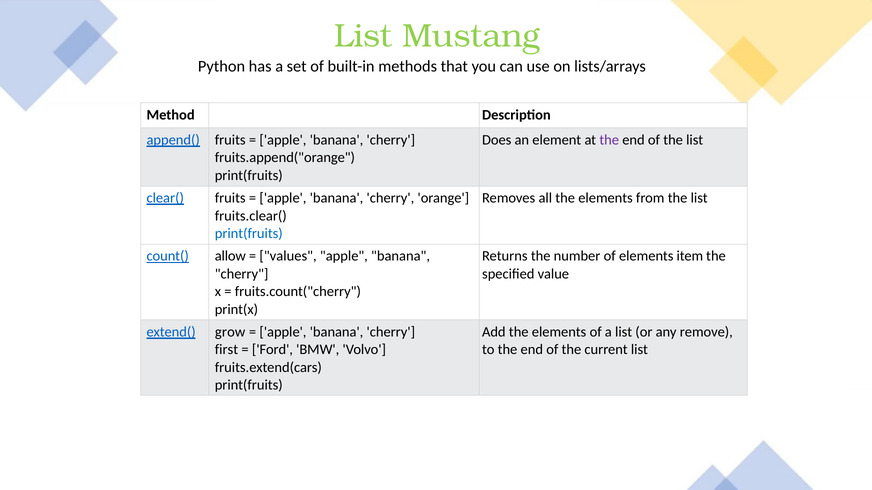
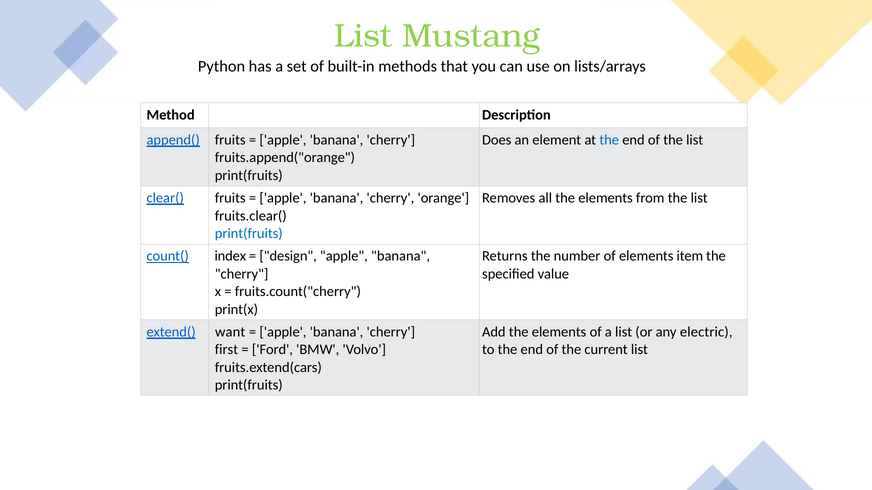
the at (609, 140) colour: purple -> blue
allow: allow -> index
values: values -> design
grow: grow -> want
remove: remove -> electric
